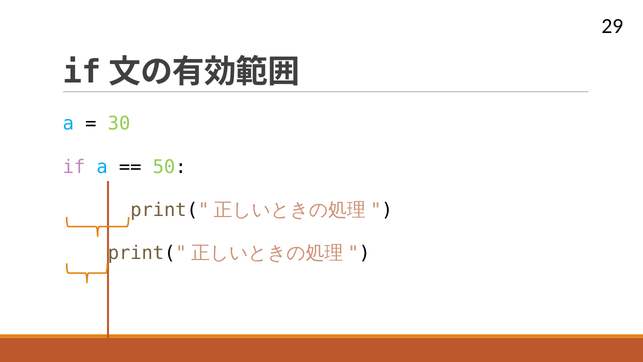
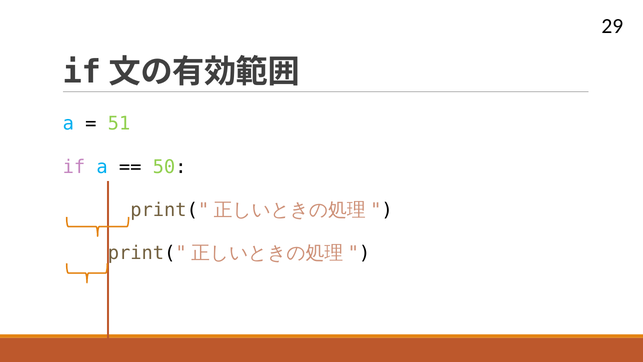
30: 30 -> 51
